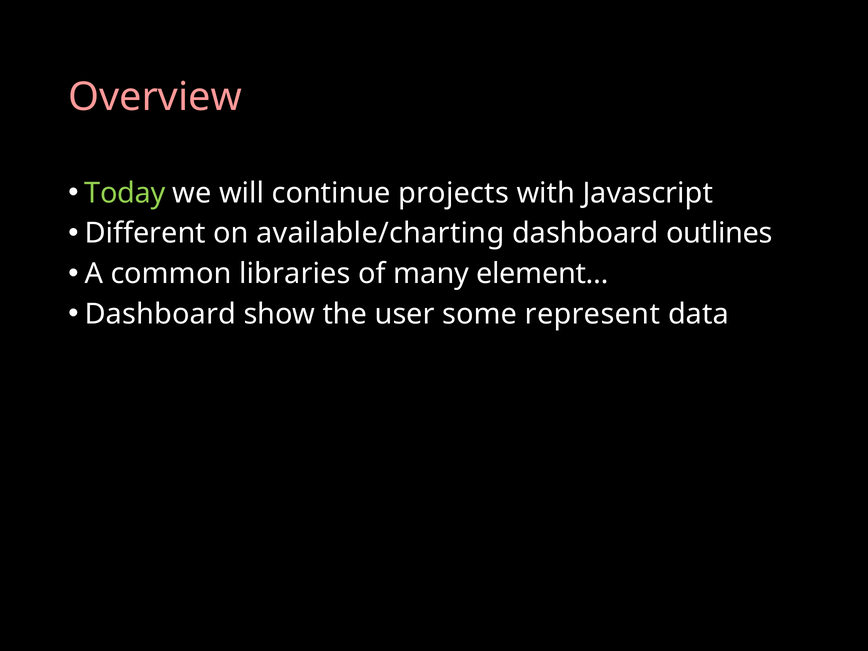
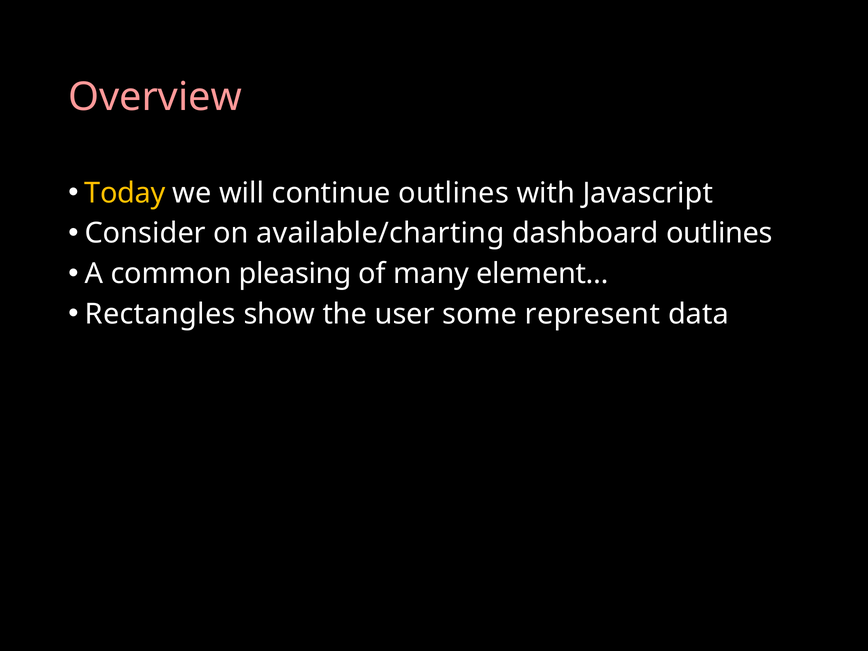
Today colour: light green -> yellow
continue projects: projects -> outlines
Different: Different -> Consider
libraries: libraries -> pleasing
Dashboard at (160, 314): Dashboard -> Rectangles
